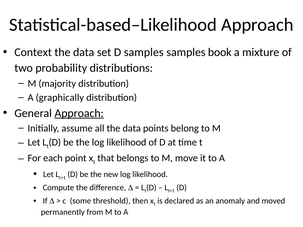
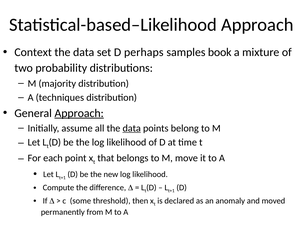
D samples: samples -> perhaps
graphically: graphically -> techniques
data at (132, 128) underline: none -> present
